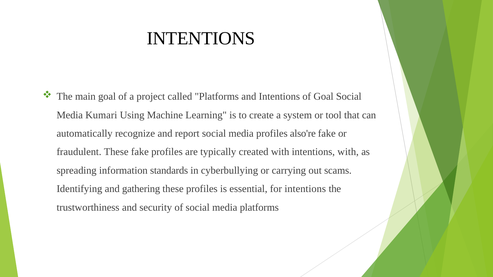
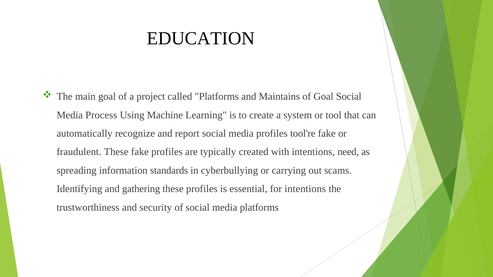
INTENTIONS at (201, 38): INTENTIONS -> EDUCATION
and Intentions: Intentions -> Maintains
Kumari: Kumari -> Process
also're: also're -> tool're
intentions with: with -> need
